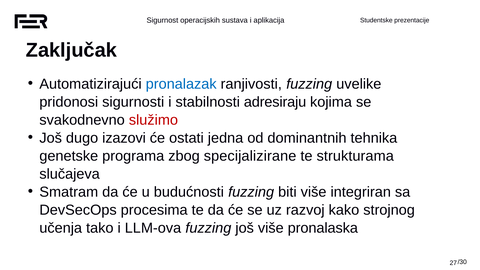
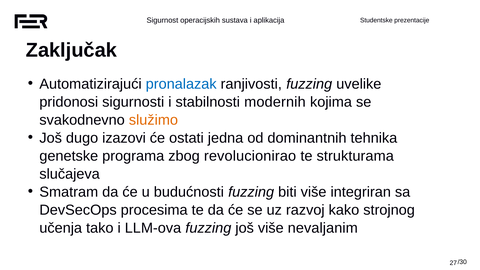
adresiraju: adresiraju -> modernih
služimo colour: red -> orange
specijalizirane: specijalizirane -> revolucionirao
pronalaska: pronalaska -> nevaljanim
